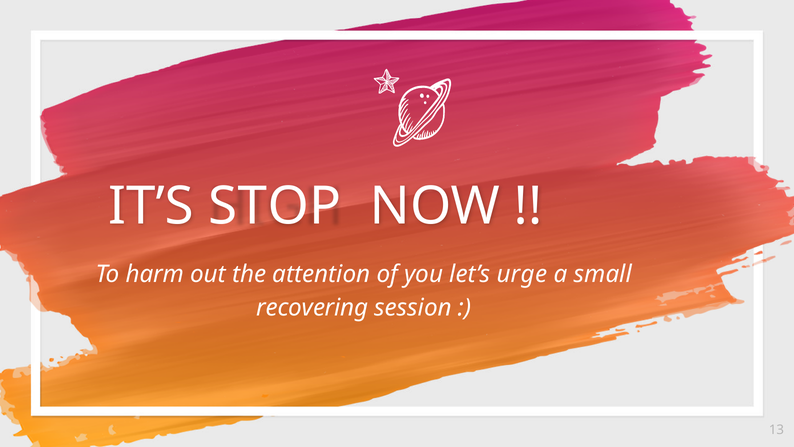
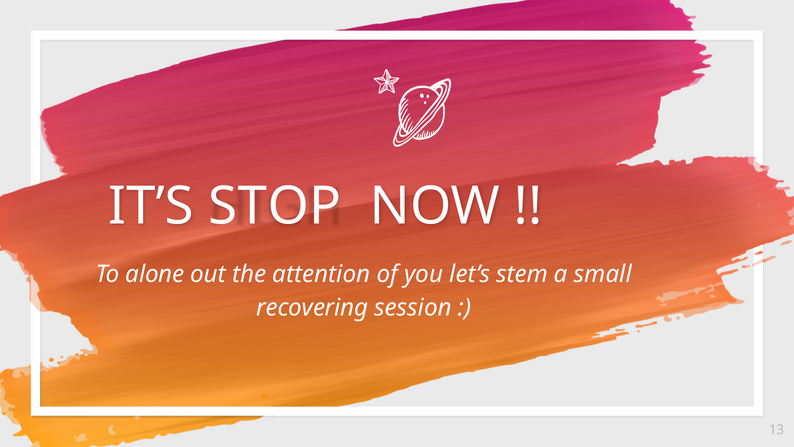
harm: harm -> alone
urge: urge -> stem
